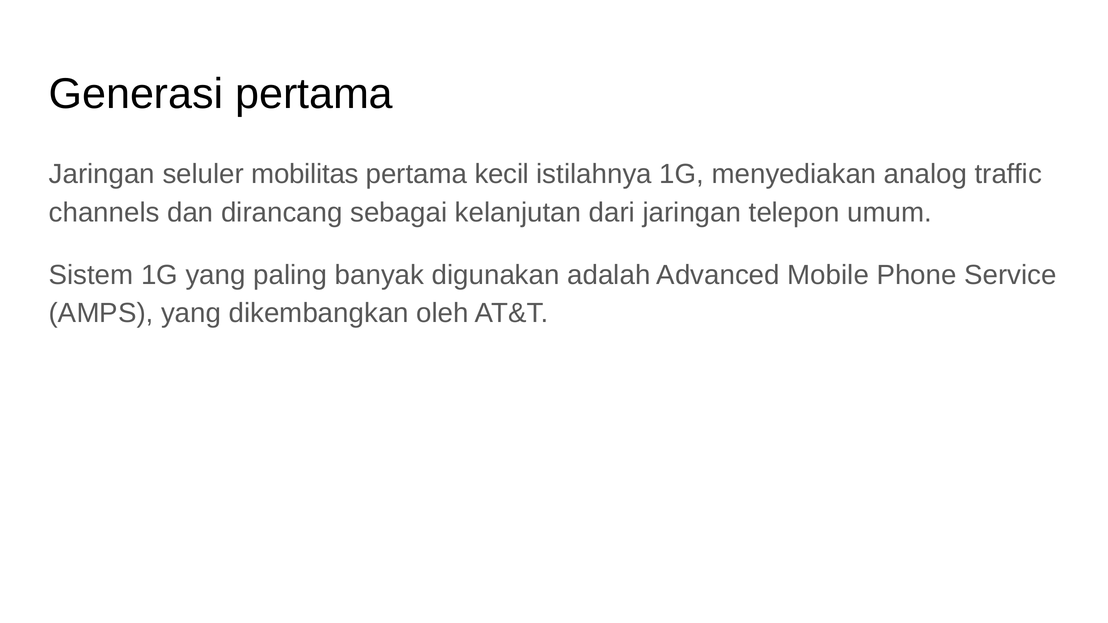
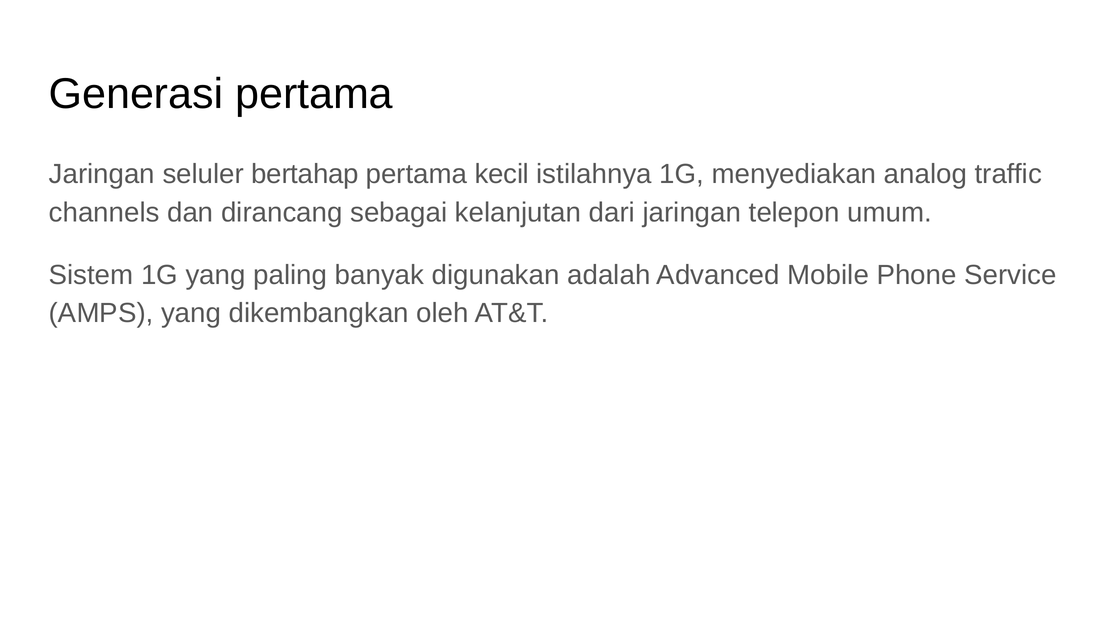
mobilitas: mobilitas -> bertahap
